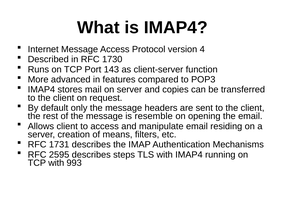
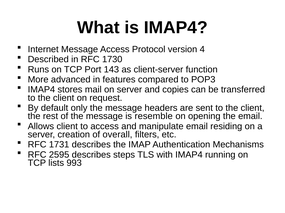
means: means -> overall
TCP with: with -> lists
